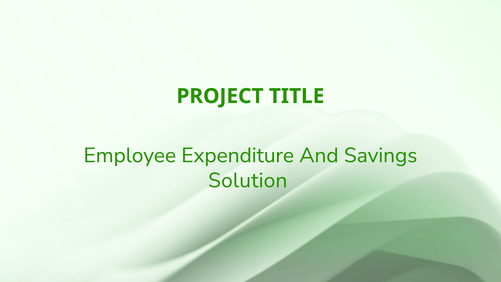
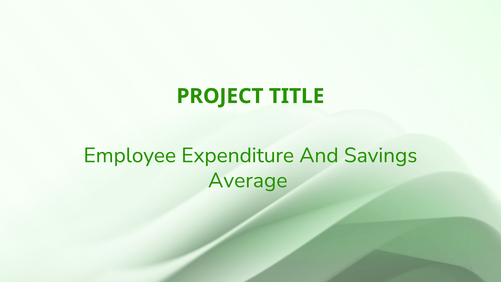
Solution: Solution -> Average
